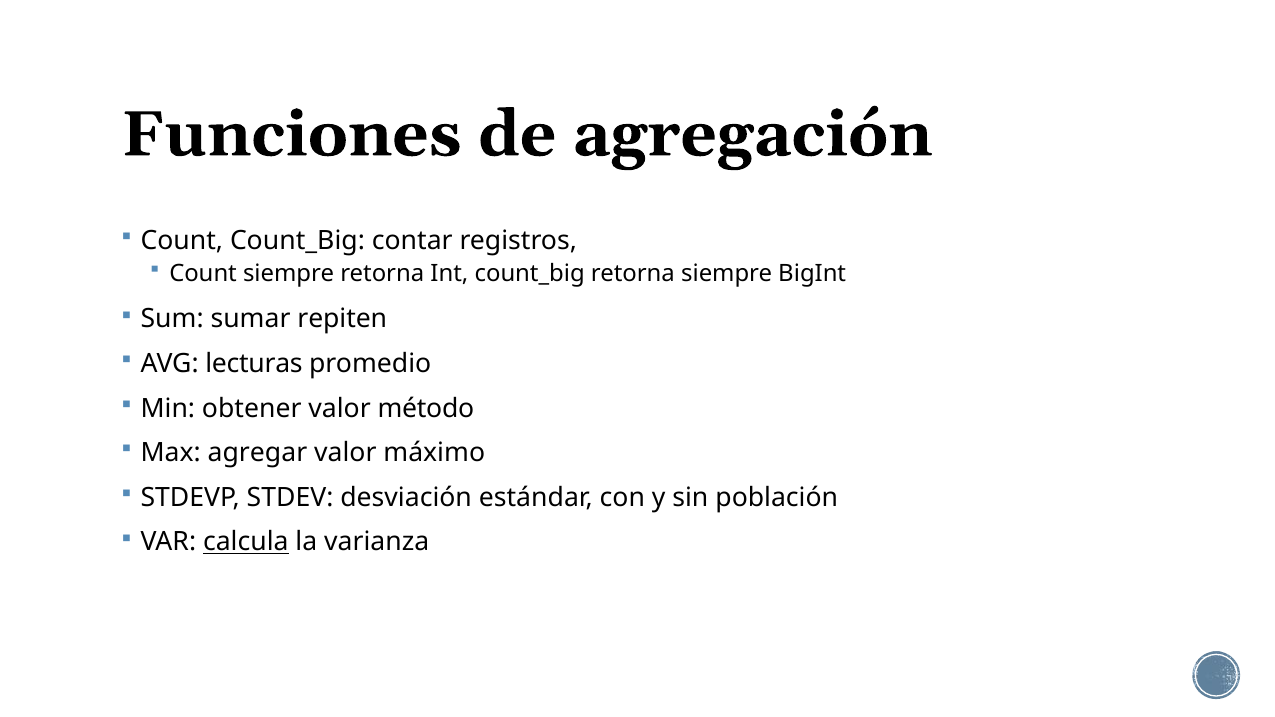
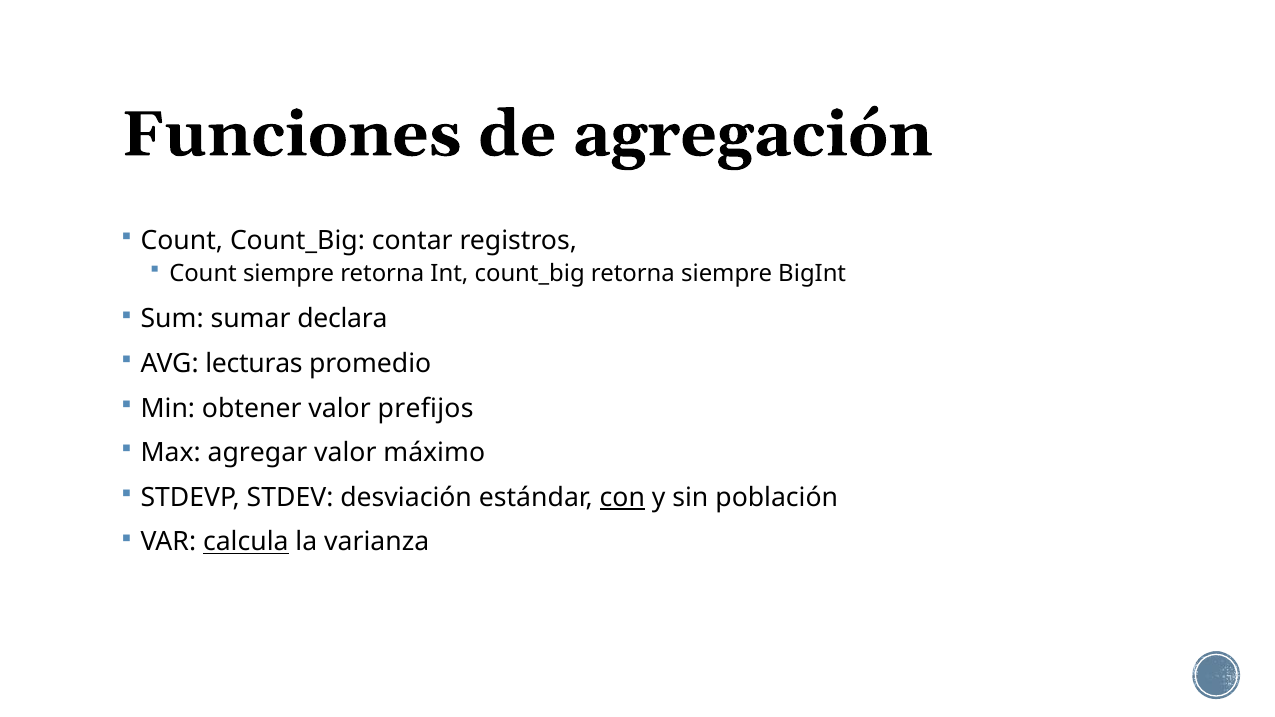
repiten: repiten -> declara
método: método -> prefijos
con underline: none -> present
